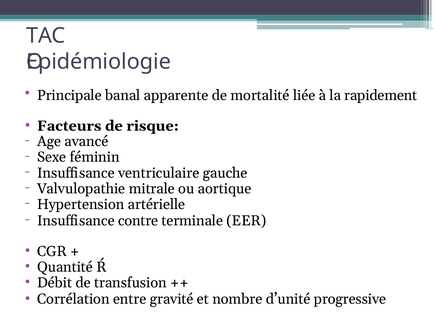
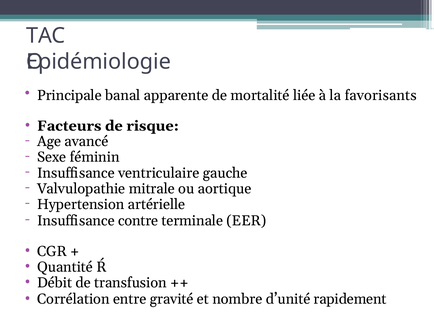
rapidement: rapidement -> favorisants
progressive: progressive -> rapidement
